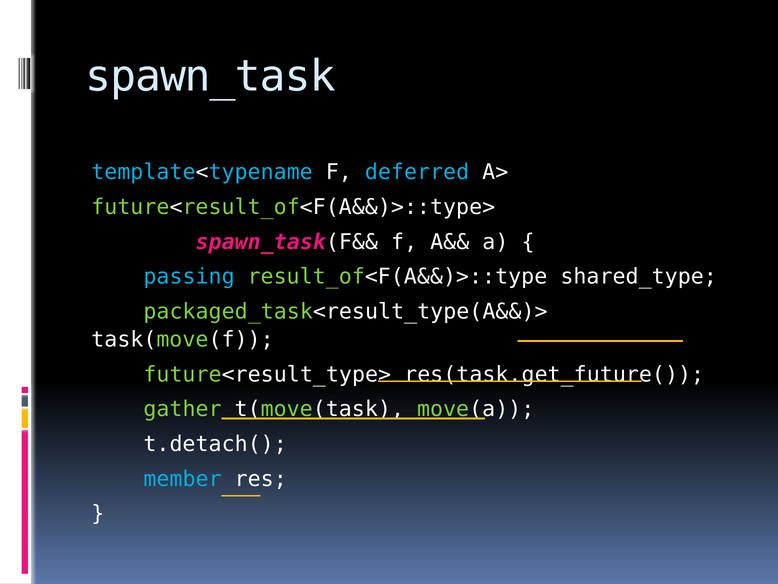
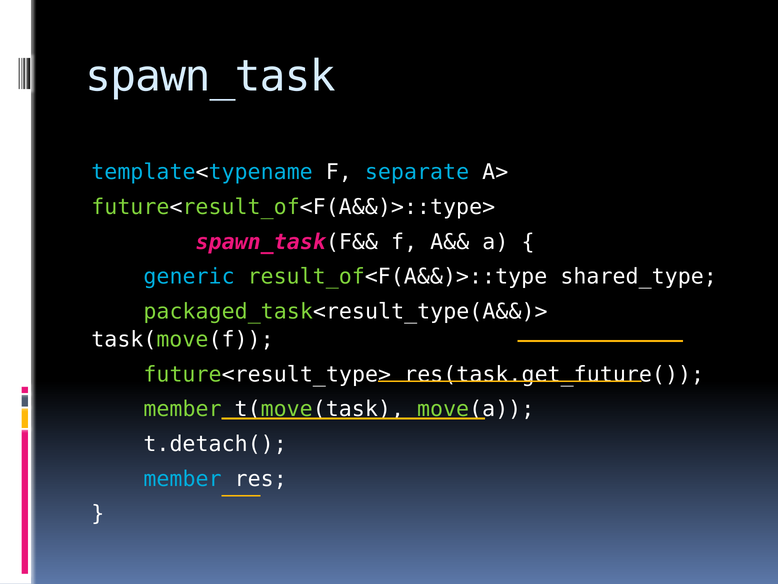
deferred: deferred -> separate
passing: passing -> generic
gather at (183, 409): gather -> member
